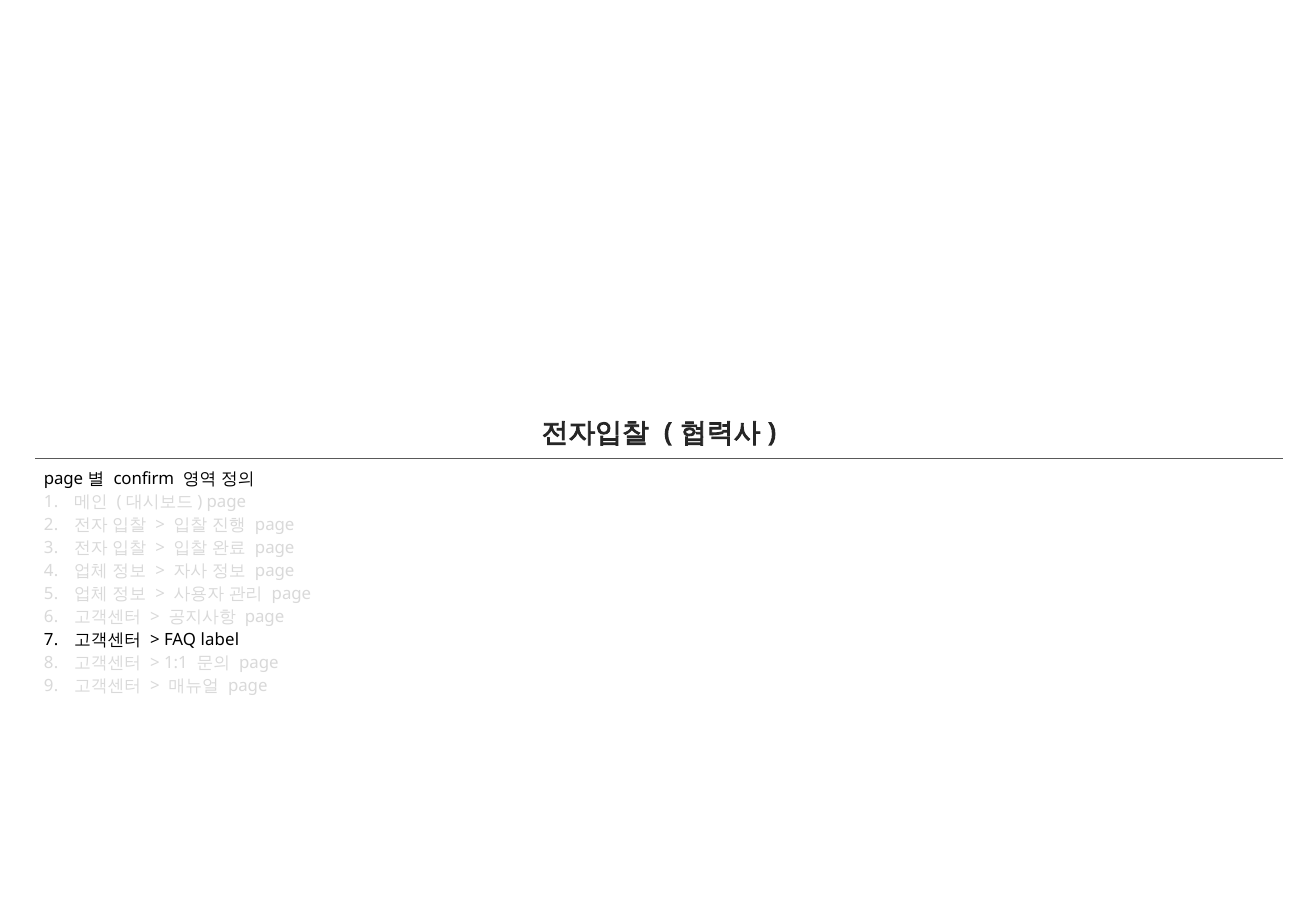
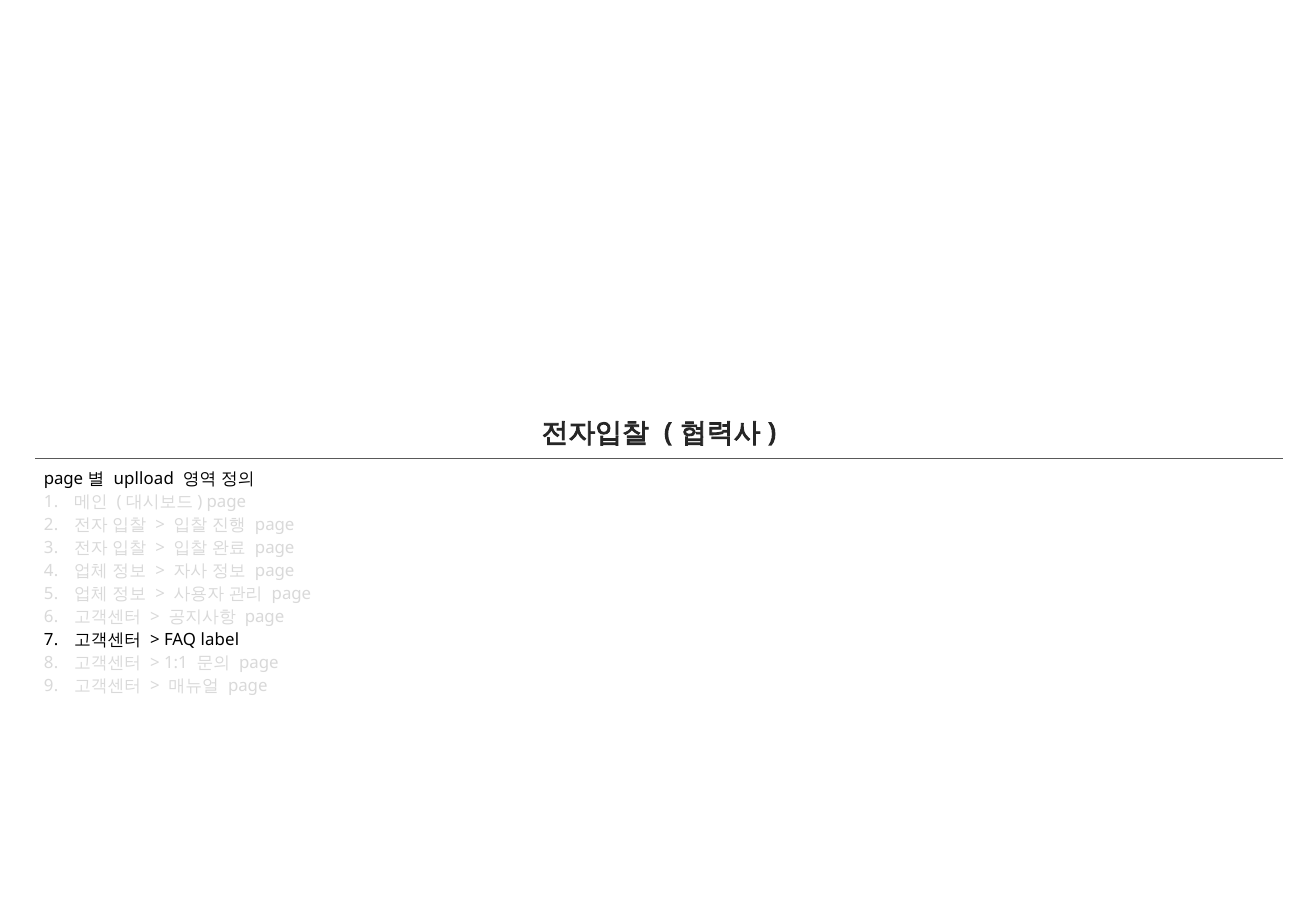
confirm: confirm -> uplload
